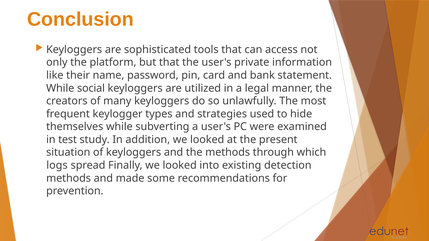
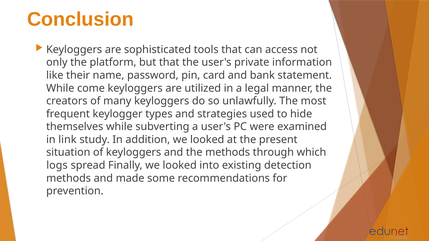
social: social -> come
test: test -> link
